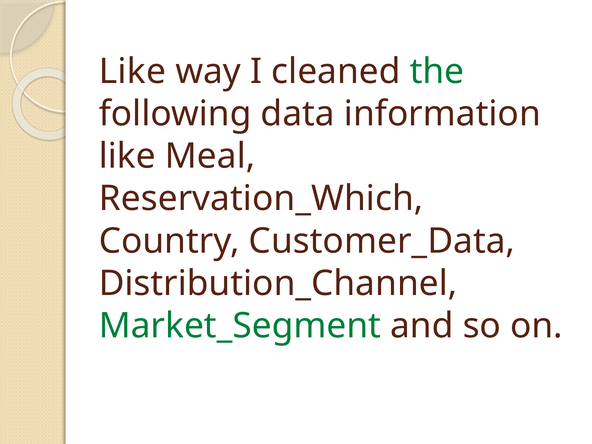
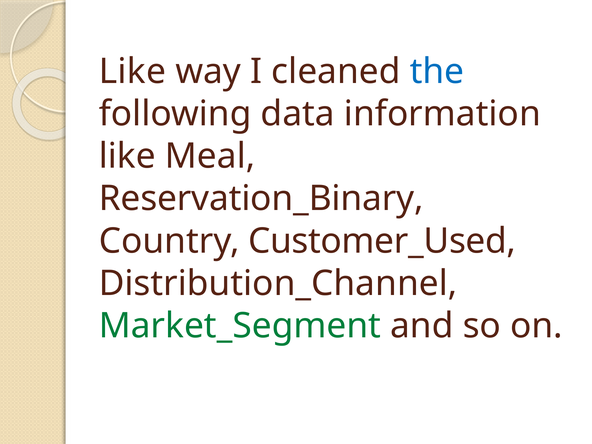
the colour: green -> blue
Reservation_Which: Reservation_Which -> Reservation_Binary
Customer_Data: Customer_Data -> Customer_Used
